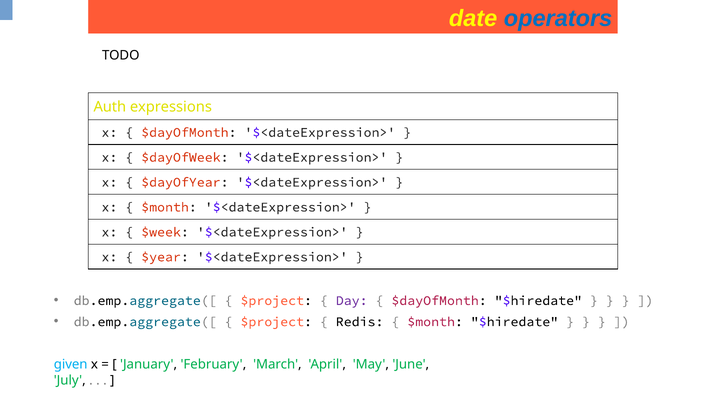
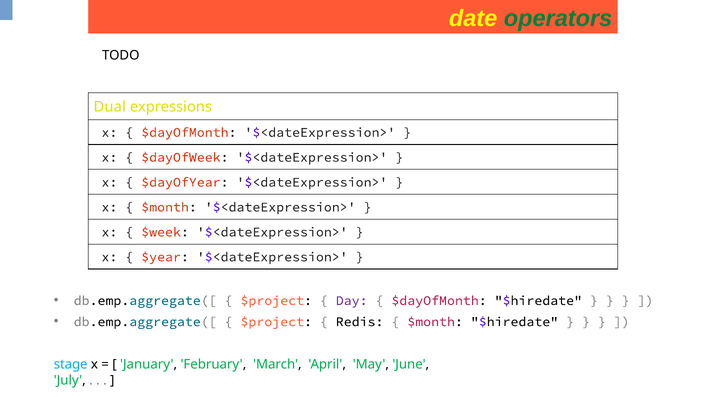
operators colour: blue -> green
Auth: Auth -> Dual
given: given -> stage
